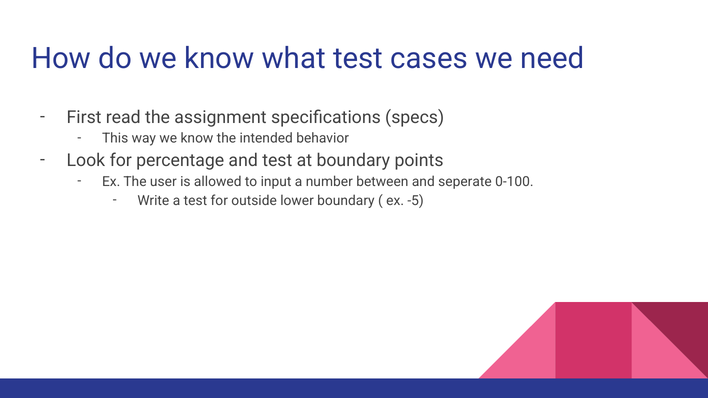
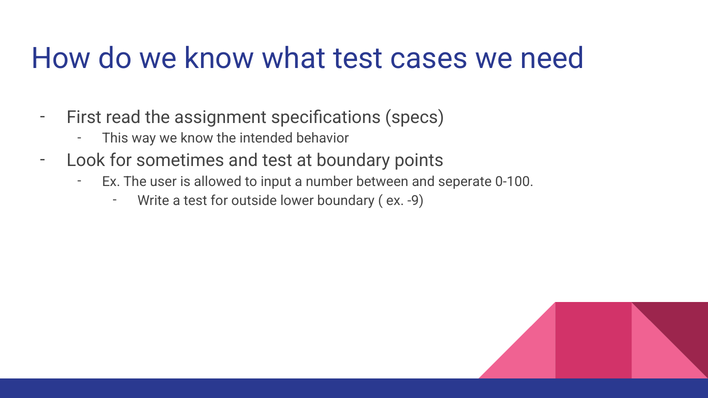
percentage: percentage -> sometimes
-5: -5 -> -9
